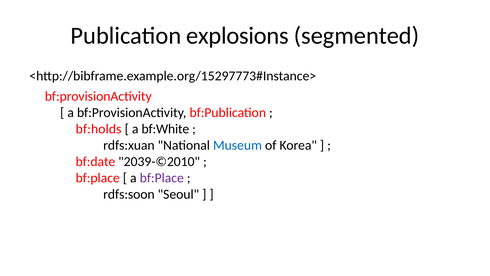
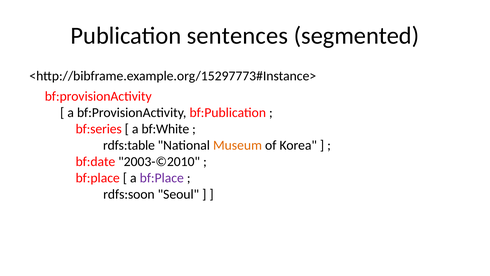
explosions: explosions -> sentences
bf:holds: bf:holds -> bf:series
rdfs:xuan: rdfs:xuan -> rdfs:table
Museum colour: blue -> orange
2039-©2010: 2039-©2010 -> 2003-©2010
